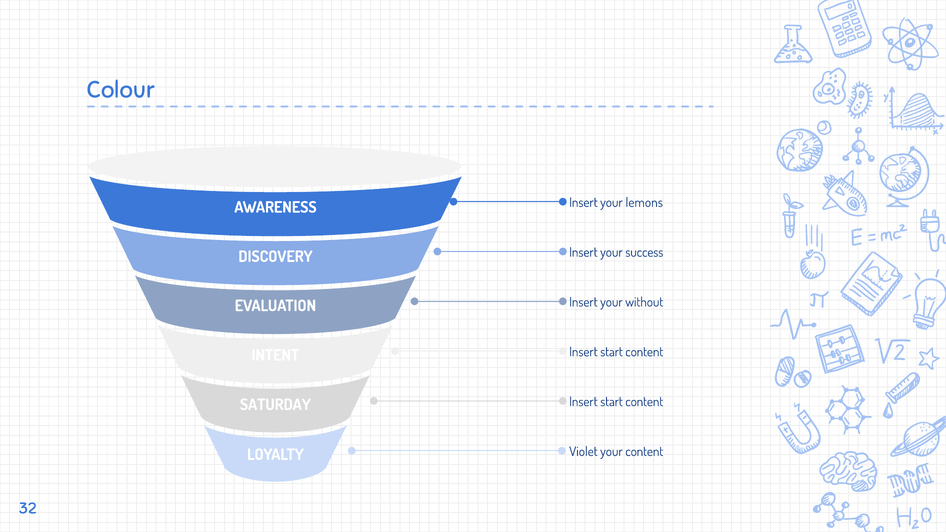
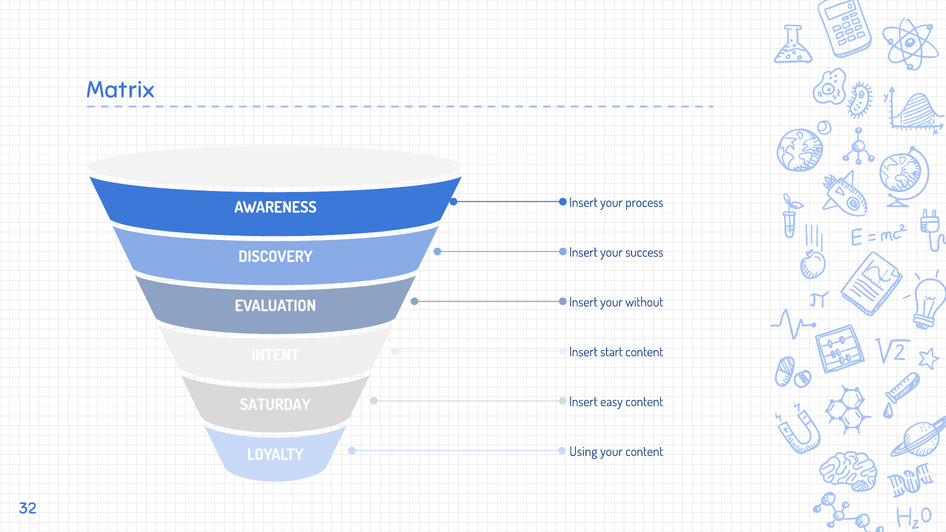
Colour: Colour -> Matrix
lemons: lemons -> process
start at (612, 402): start -> easy
Violet: Violet -> Using
